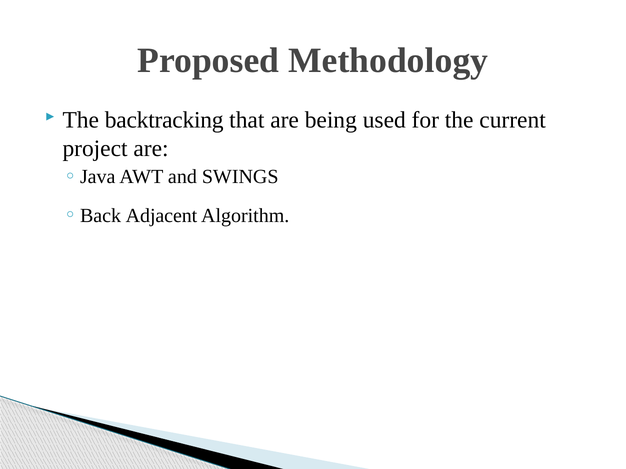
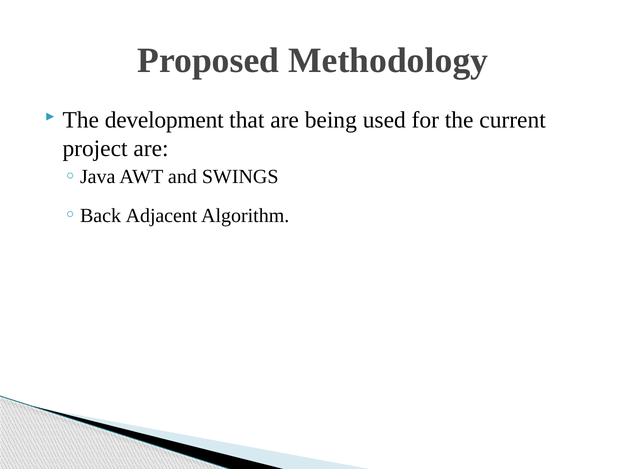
backtracking: backtracking -> development
